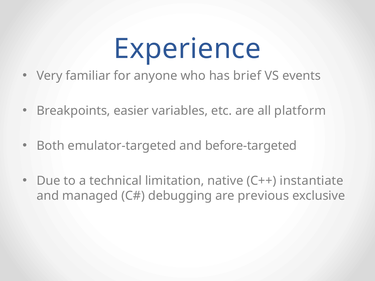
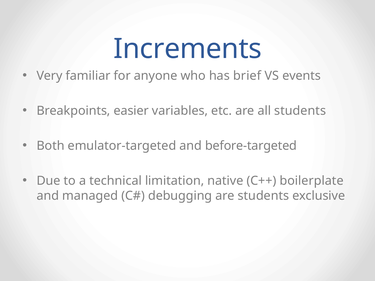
Experience: Experience -> Increments
all platform: platform -> students
instantiate: instantiate -> boilerplate
are previous: previous -> students
